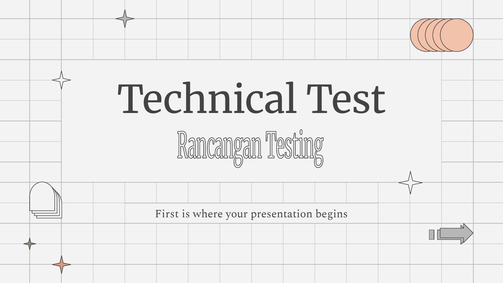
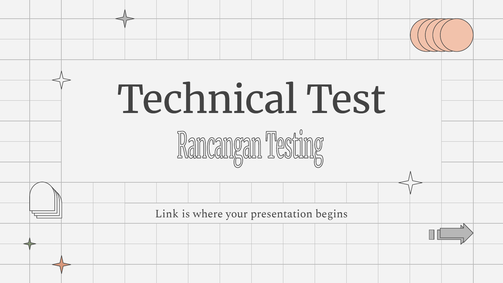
First: First -> Link
